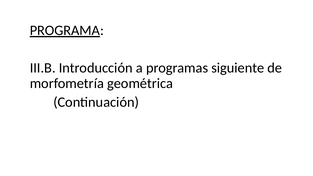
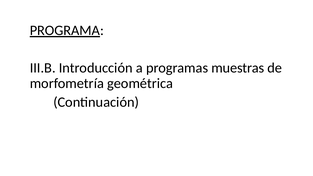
siguiente: siguiente -> muestras
